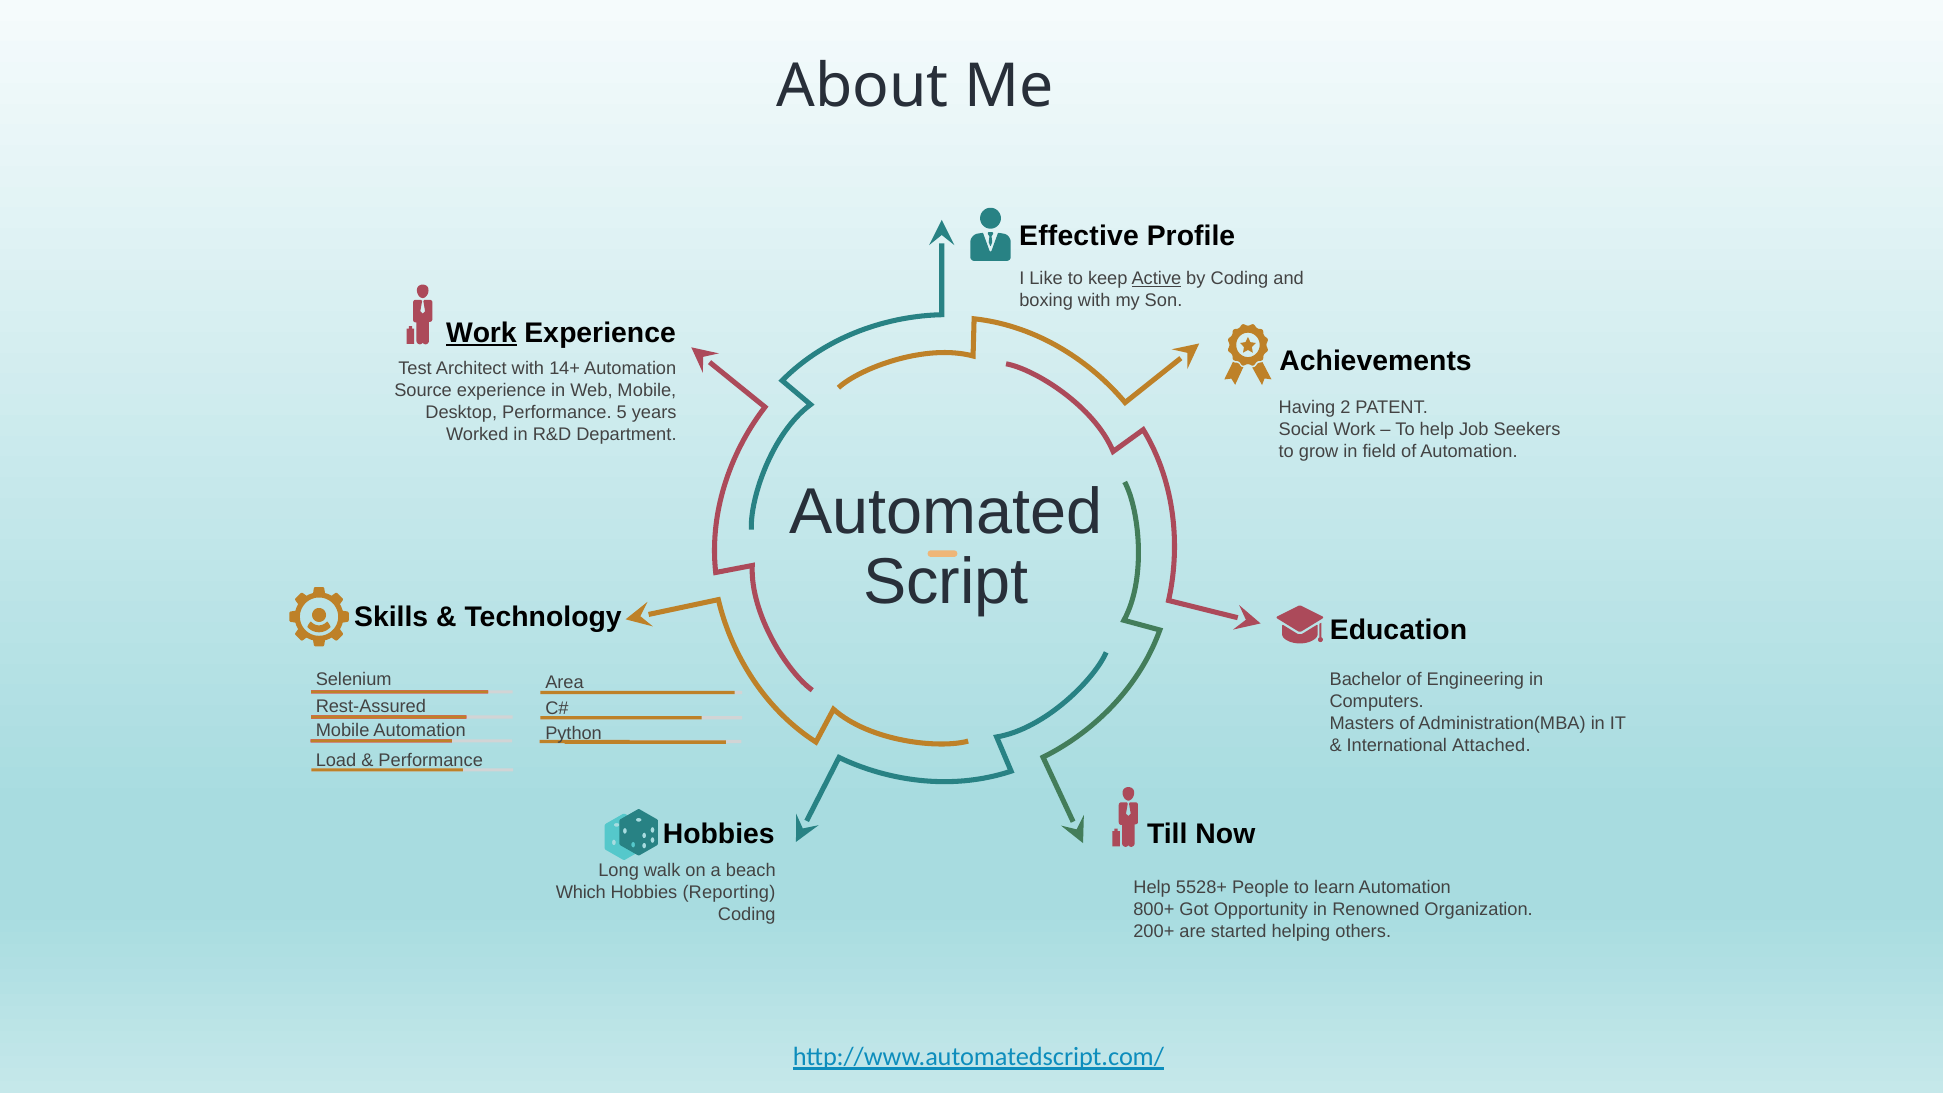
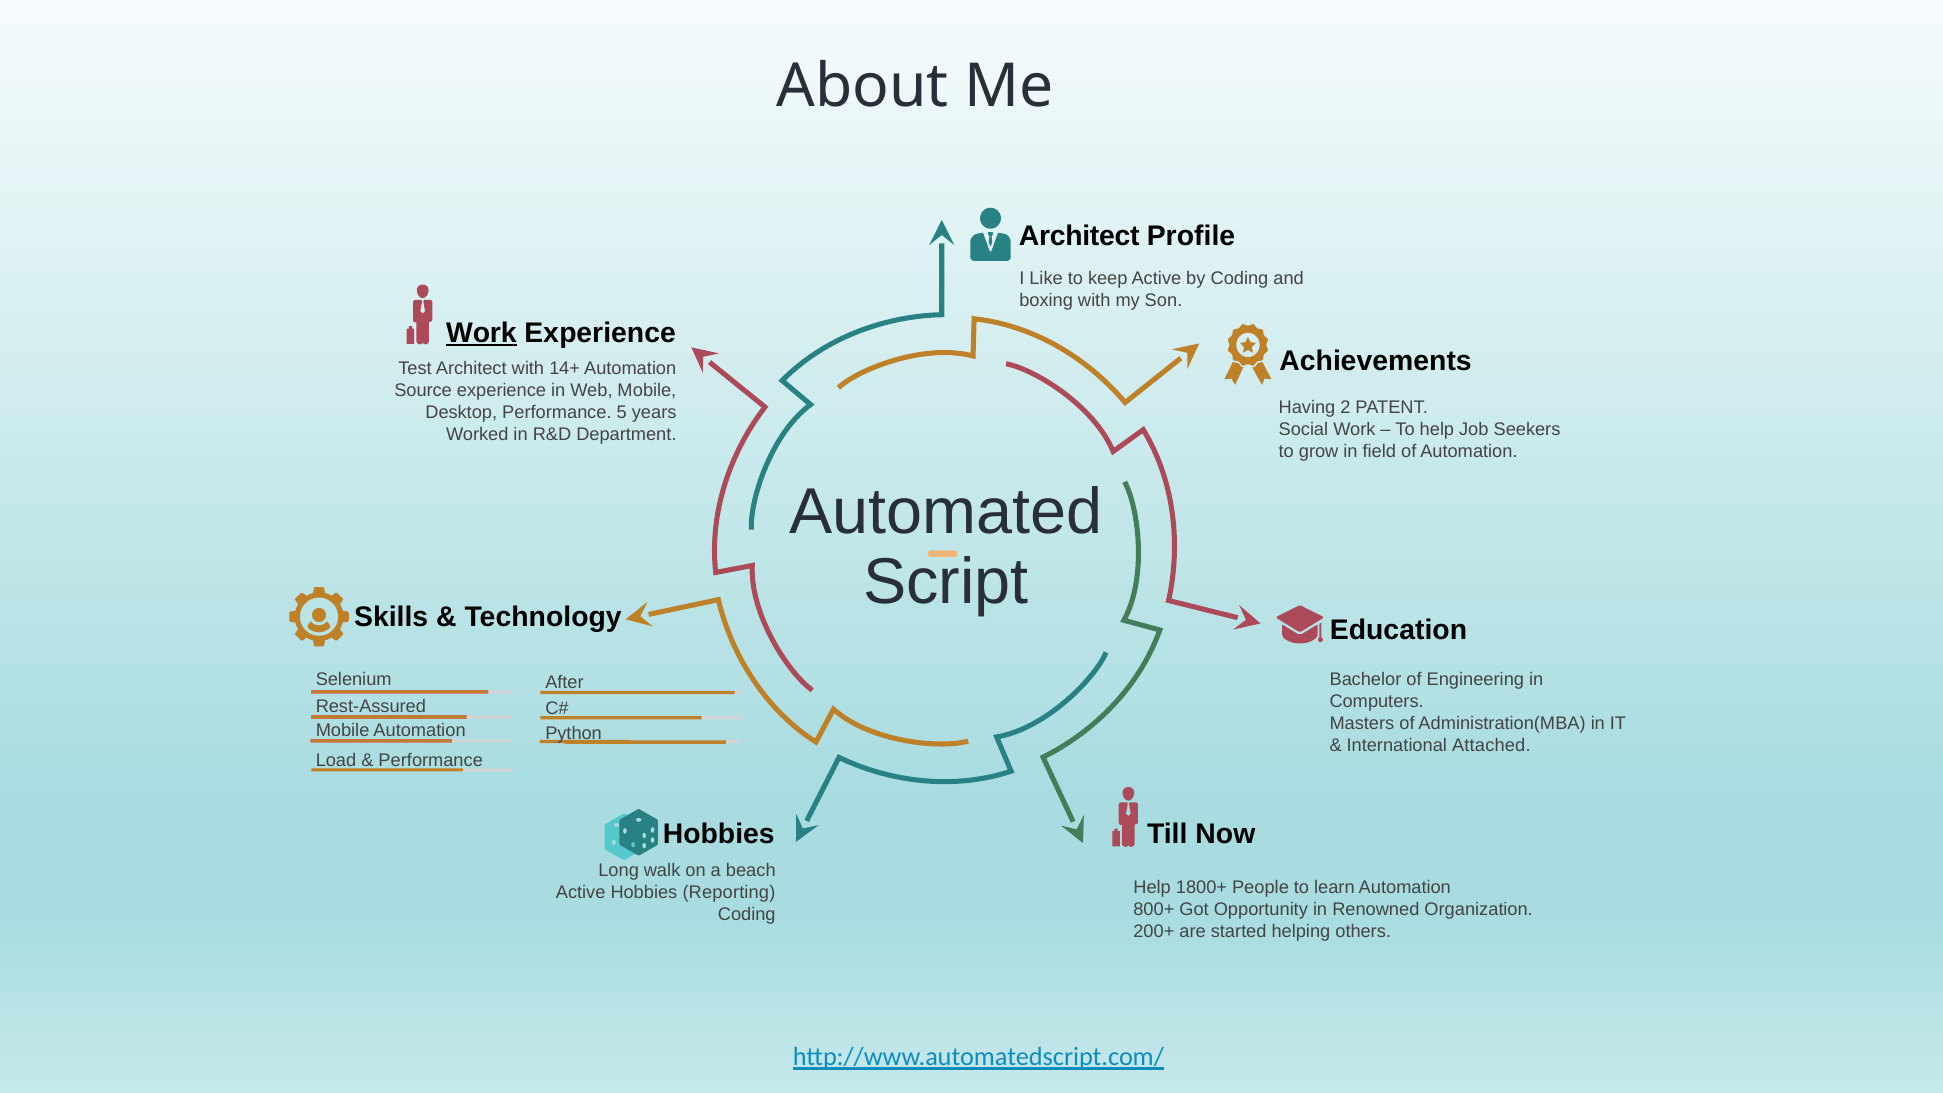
Effective at (1079, 236): Effective -> Architect
Active at (1156, 278) underline: present -> none
Area: Area -> After
5528+: 5528+ -> 1800+
Which at (581, 892): Which -> Active
